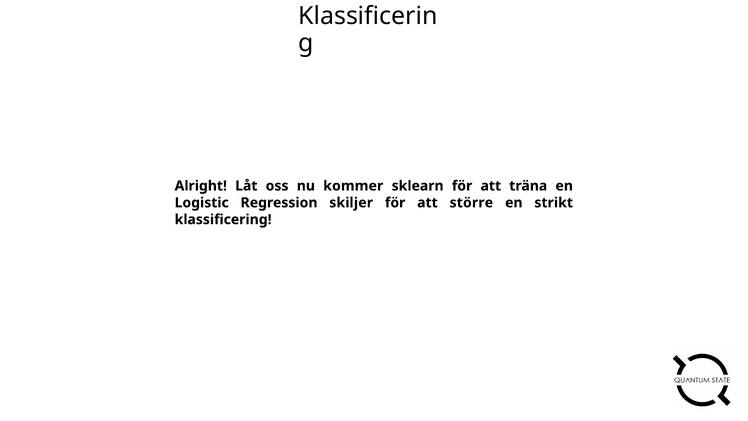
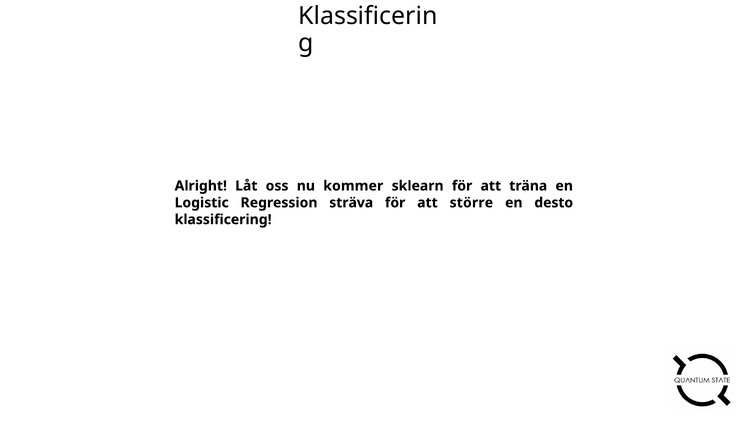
skiljer: skiljer -> sträva
strikt: strikt -> desto
